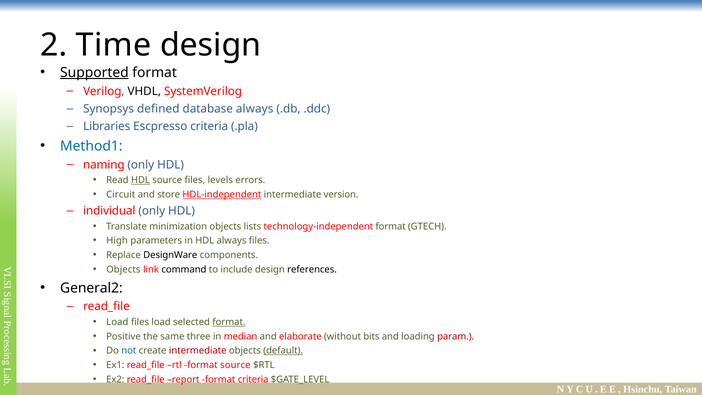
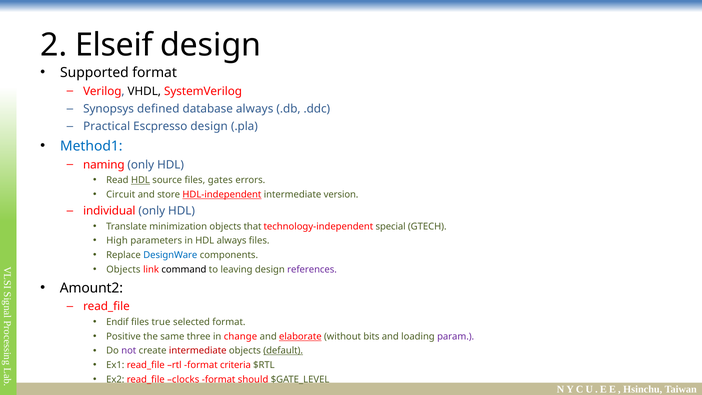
Time: Time -> Elseif
Supported underline: present -> none
Libraries: Libraries -> Practical
Escpresso criteria: criteria -> design
levels: levels -> gates
lists: lists -> that
technology-independent format: format -> special
DesignWare colour: black -> blue
include: include -> leaving
references colour: black -> purple
General2: General2 -> Amount2
Load at (117, 322): Load -> Endif
files load: load -> true
format at (229, 322) underline: present -> none
median: median -> change
elaborate underline: none -> present
param colour: red -> purple
not colour: blue -> purple
format source: source -> criteria
report: report -> clocks
format criteria: criteria -> should
